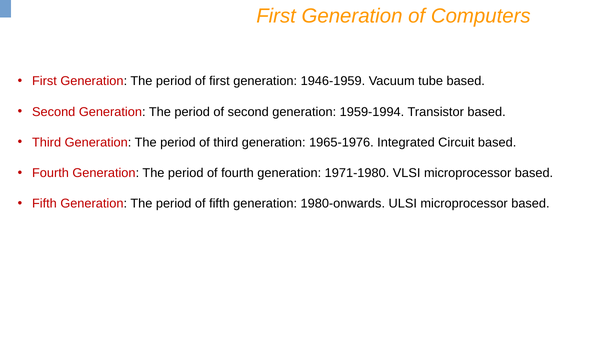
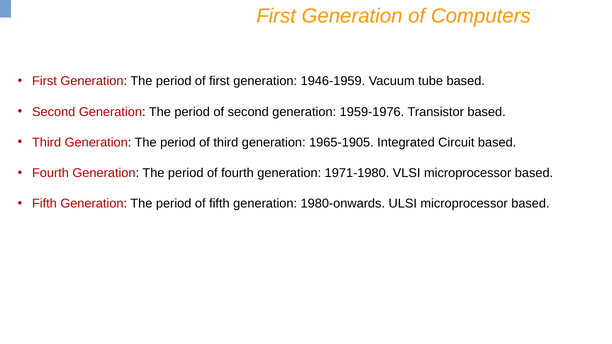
1959-1994: 1959-1994 -> 1959-1976
1965-1976: 1965-1976 -> 1965-1905
